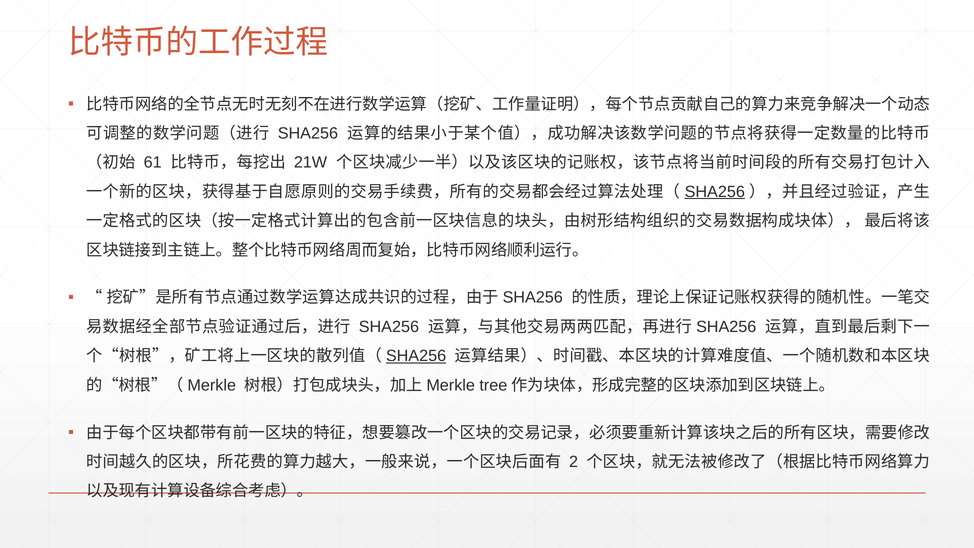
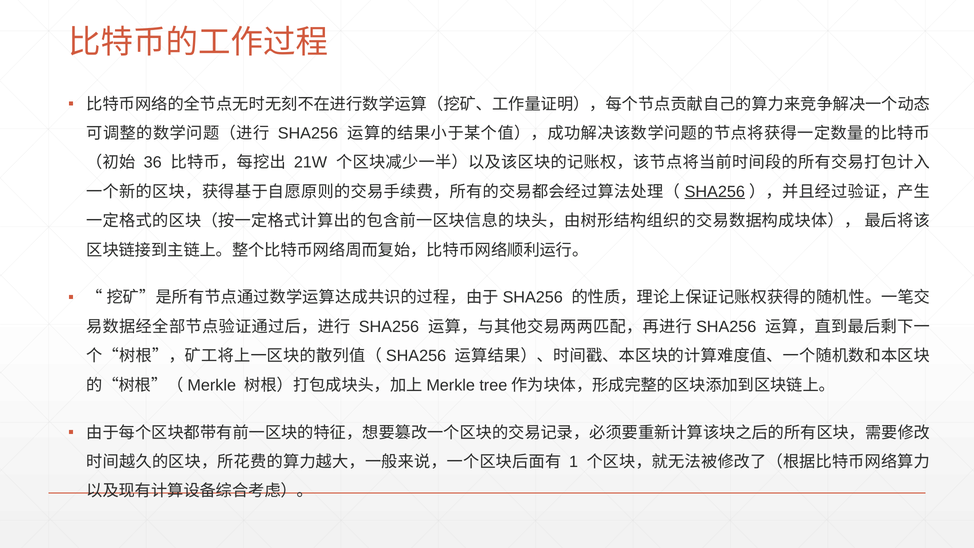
61: 61 -> 36
SHA256 at (416, 356) underline: present -> none
2: 2 -> 1
